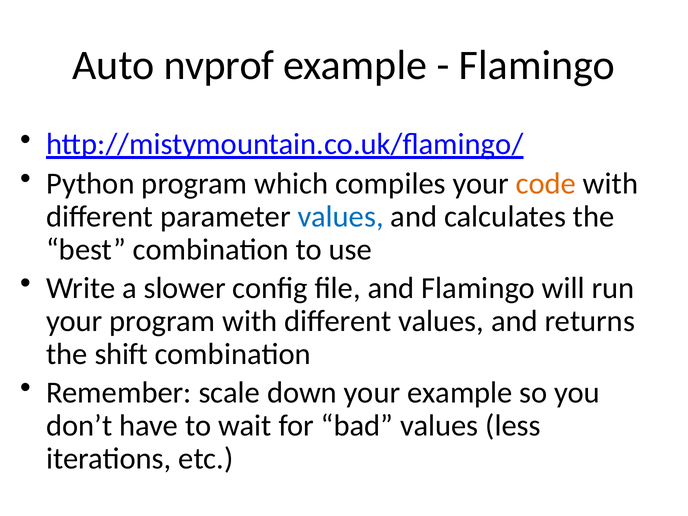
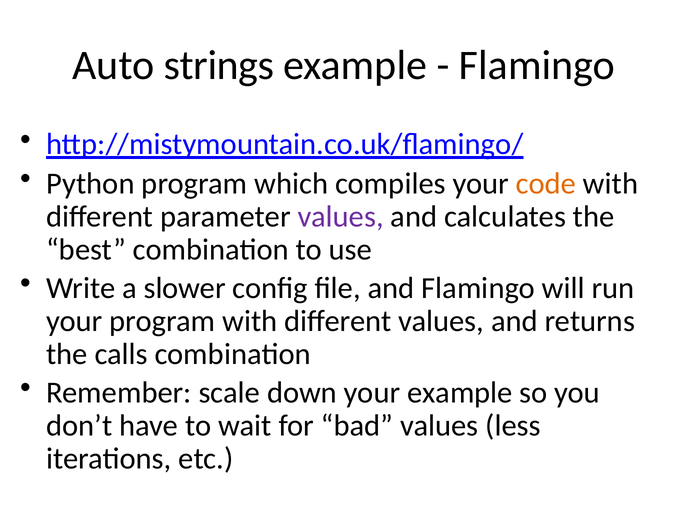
nvprof: nvprof -> strings
values at (341, 217) colour: blue -> purple
shift: shift -> calls
